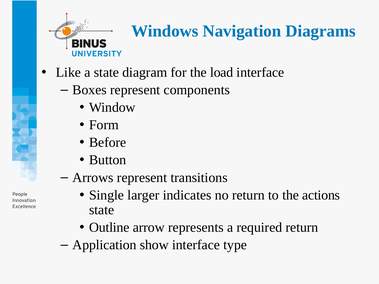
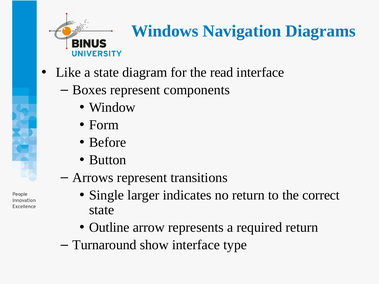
load: load -> read
actions: actions -> correct
Application: Application -> Turnaround
